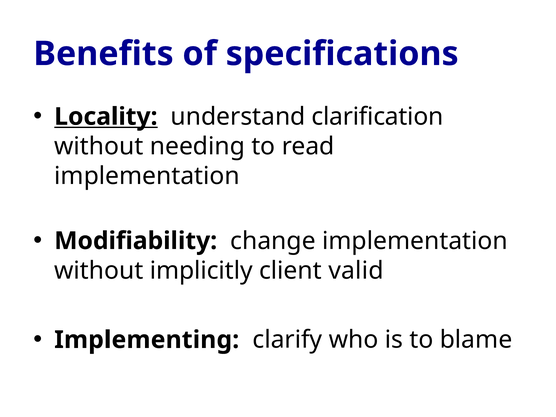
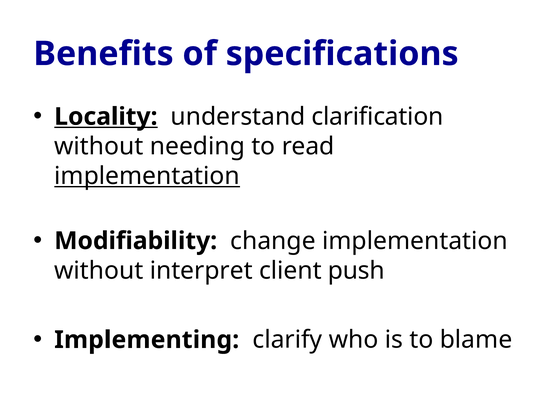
implementation at (147, 176) underline: none -> present
implicitly: implicitly -> interpret
valid: valid -> push
